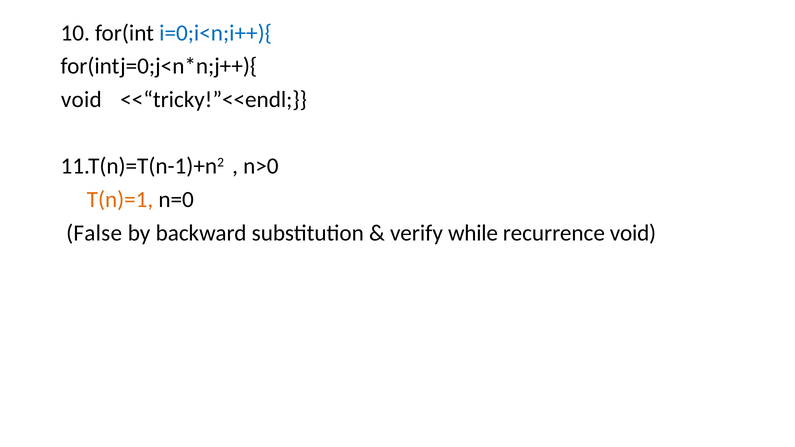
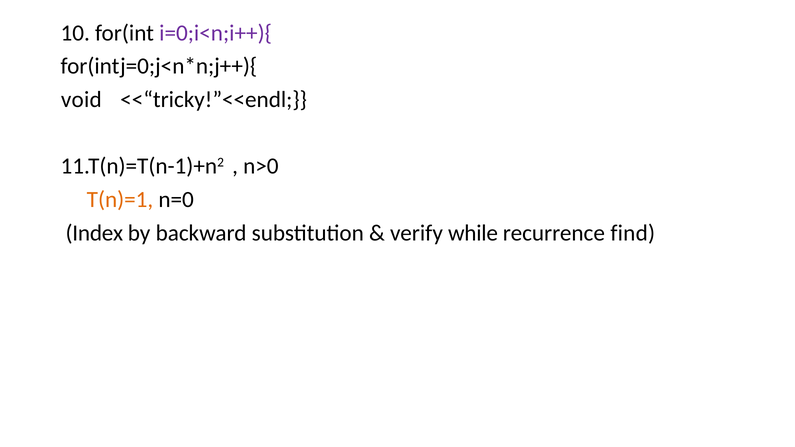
i=0;i<n;i++){ colour: blue -> purple
False: False -> Index
recurrence void: void -> find
